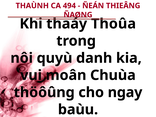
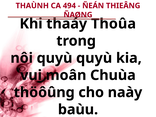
quyù danh: danh -> quyù
ngay: ngay -> naày
